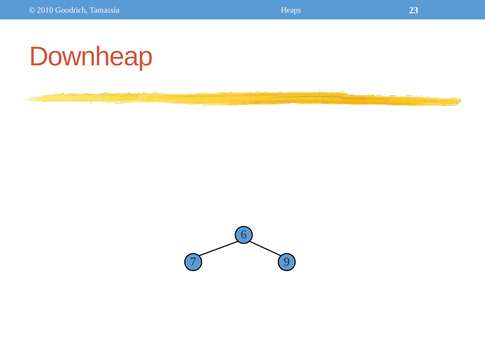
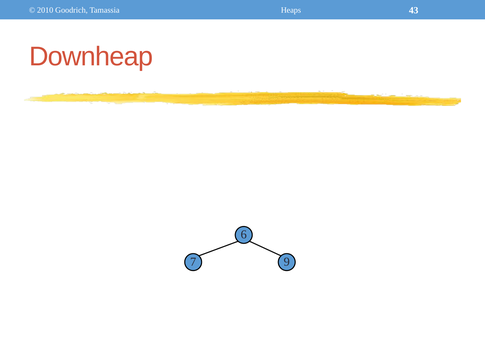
23: 23 -> 43
